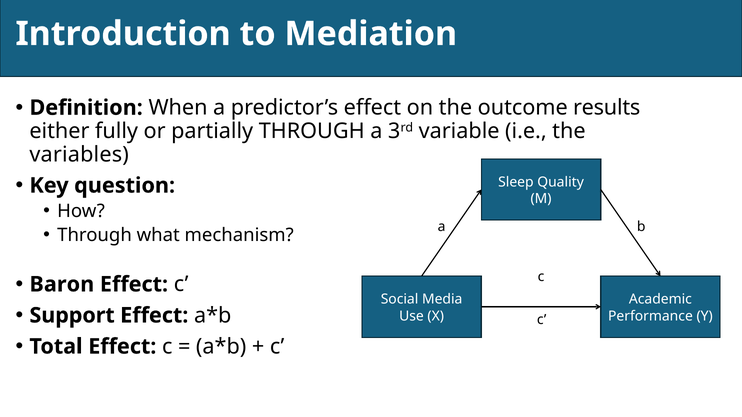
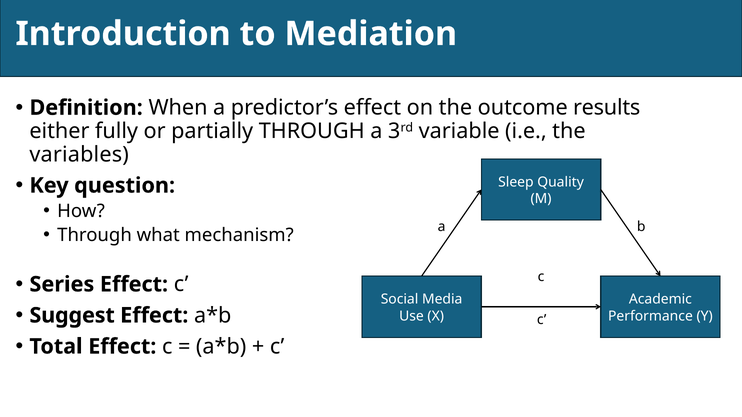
Baron: Baron -> Series
Support: Support -> Suggest
